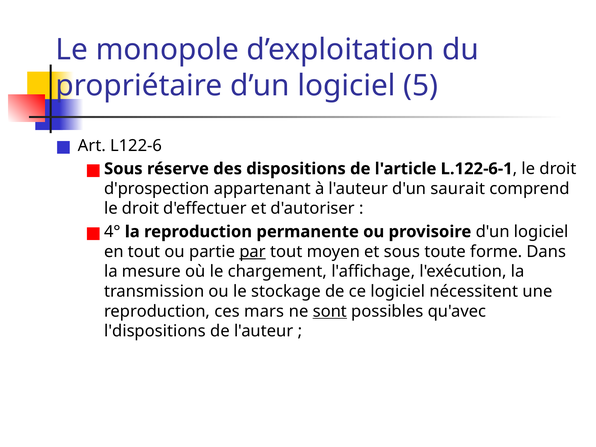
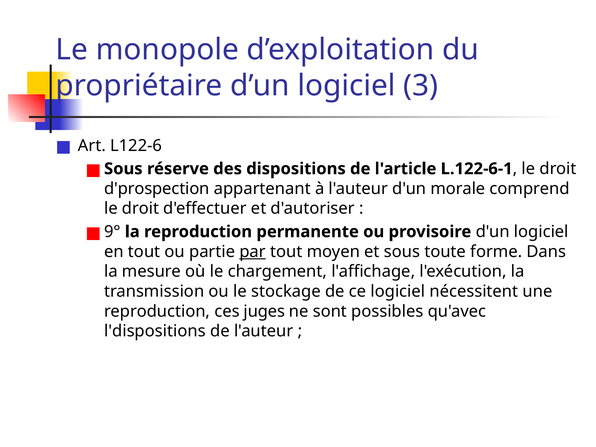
5: 5 -> 3
saurait: saurait -> morale
4°: 4° -> 9°
mars: mars -> juges
sont underline: present -> none
